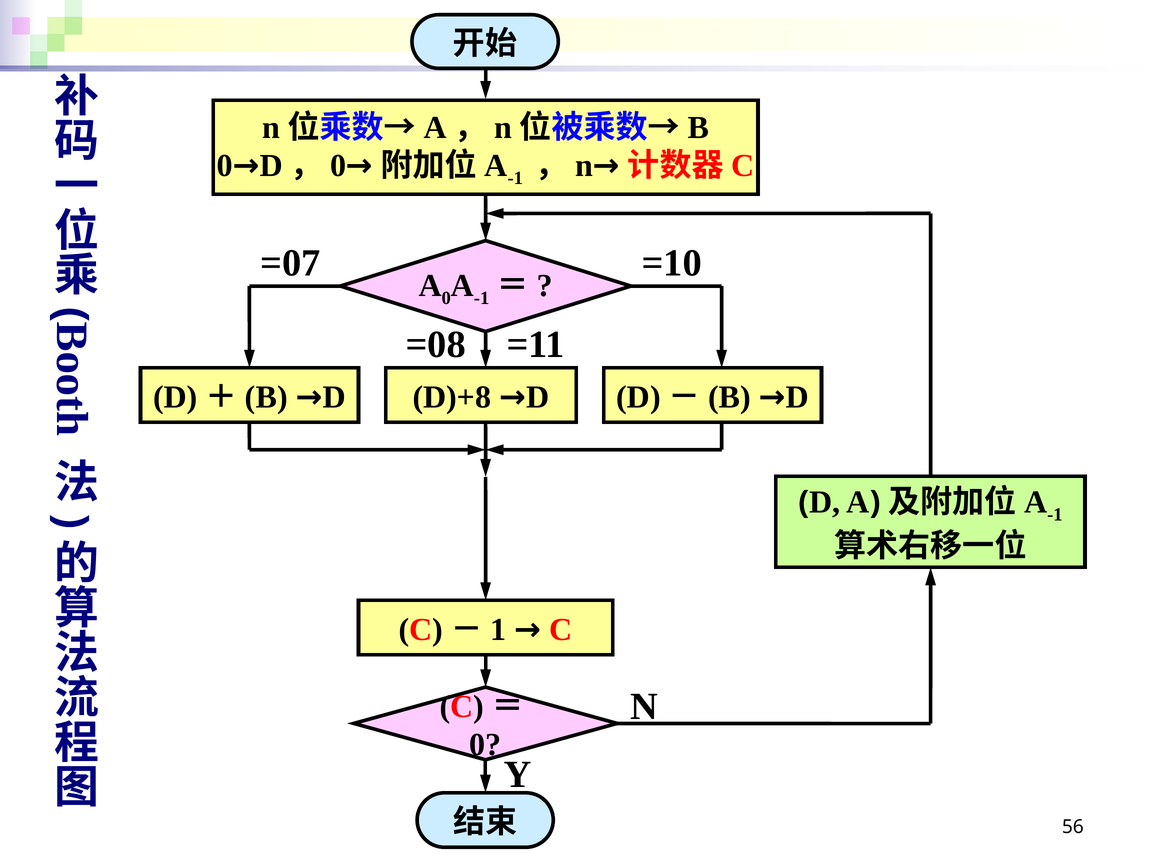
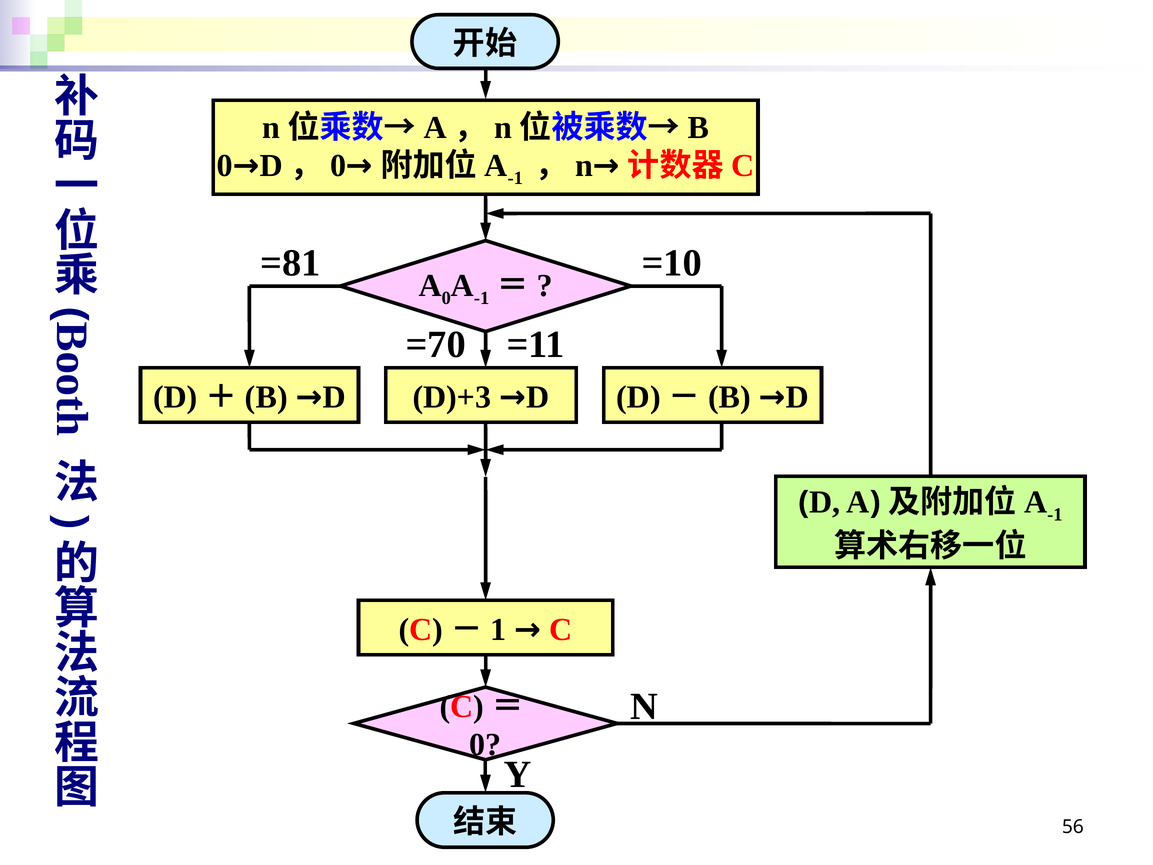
=07: =07 -> =81
=08: =08 -> =70
D)+8: D)+8 -> D)+3
